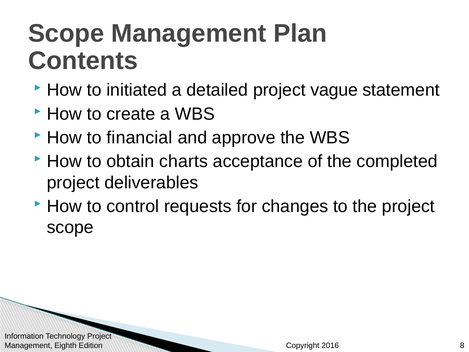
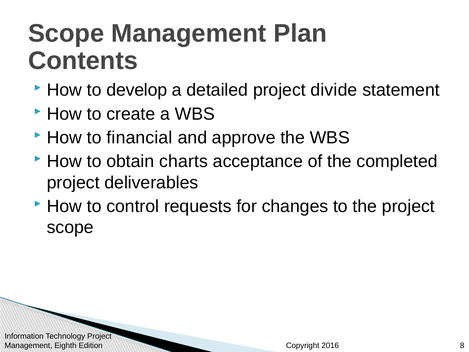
initiated: initiated -> develop
vague: vague -> divide
